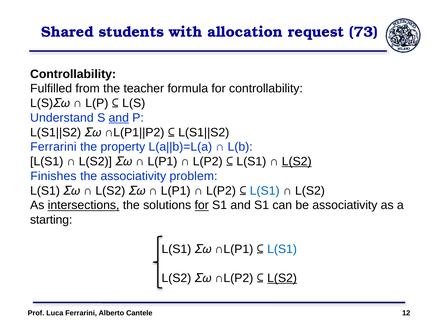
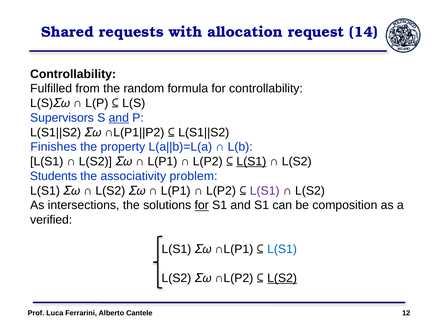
students: students -> requests
73: 73 -> 14
teacher: teacher -> random
Understand: Understand -> Supervisors
Ferrarini at (53, 147): Ferrarini -> Finishes
L(S1 at (251, 162) underline: none -> present
L(S2 at (297, 162) underline: present -> none
Finishes: Finishes -> Students
L(S1 at (265, 191) colour: blue -> purple
intersections underline: present -> none
be associativity: associativity -> composition
starting: starting -> verified
